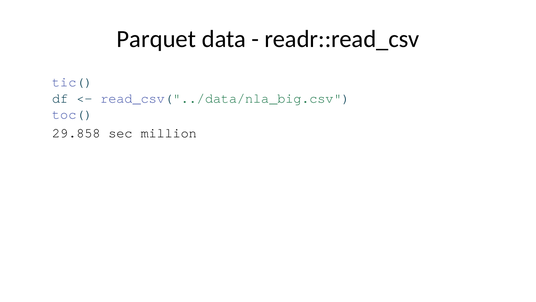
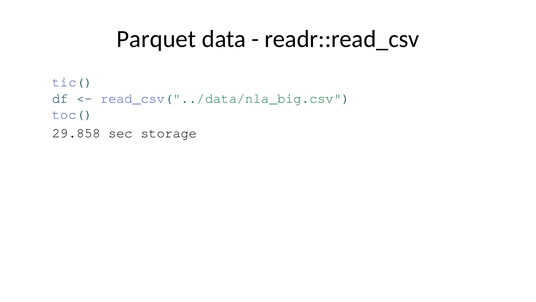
million: million -> storage
